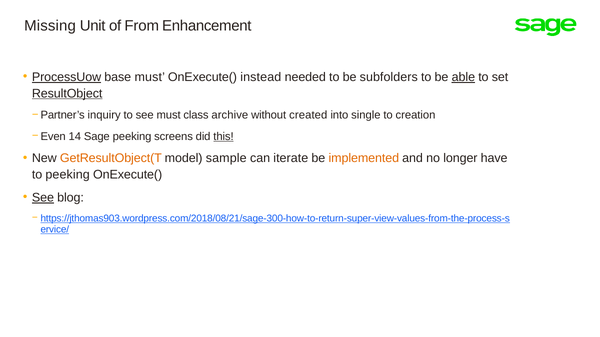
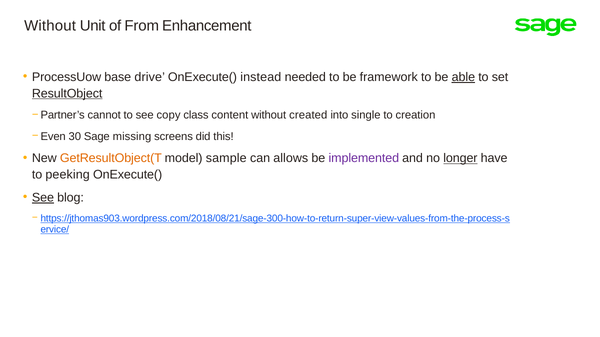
Missing at (50, 26): Missing -> Without
ProcessUow underline: present -> none
base must: must -> drive
subfolders: subfolders -> framework
inquiry: inquiry -> cannot
see must: must -> copy
archive: archive -> content
14: 14 -> 30
Sage peeking: peeking -> missing
this underline: present -> none
iterate: iterate -> allows
implemented colour: orange -> purple
longer underline: none -> present
